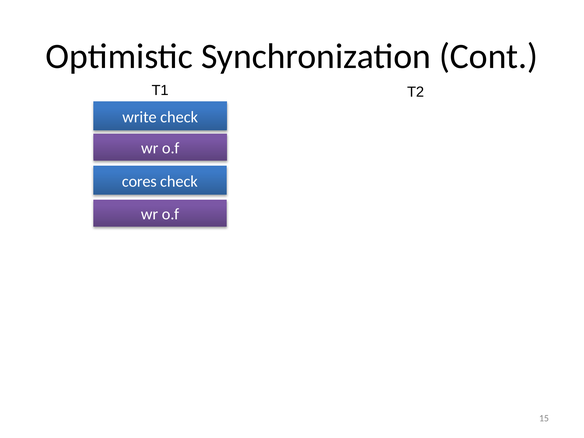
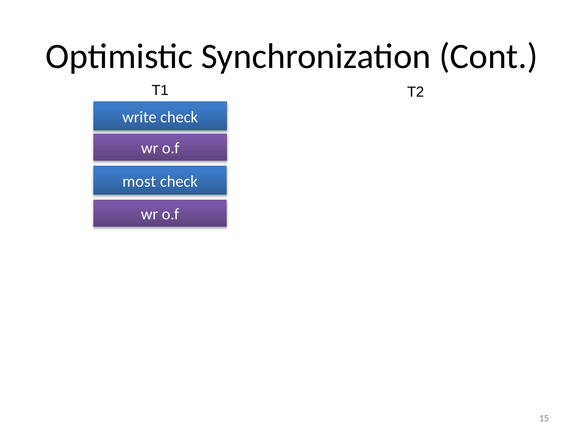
cores: cores -> most
